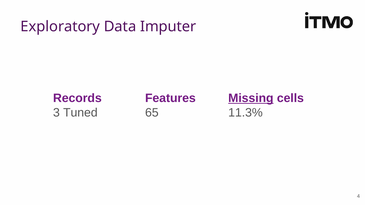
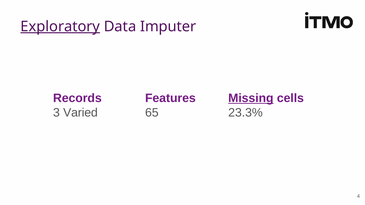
Exploratory underline: none -> present
Tuned: Tuned -> Varied
11.3%: 11.3% -> 23.3%
